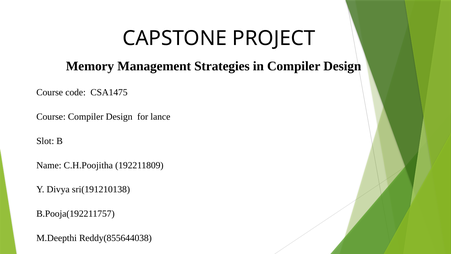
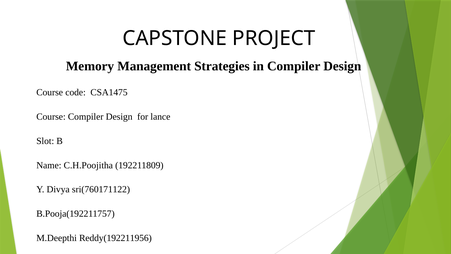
sri(191210138: sri(191210138 -> sri(760171122
Reddy(855644038: Reddy(855644038 -> Reddy(192211956
